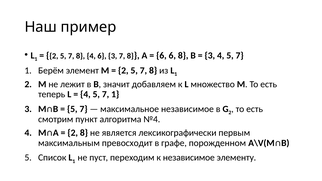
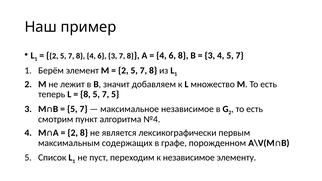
6 at (161, 56): 6 -> 4
4 at (85, 94): 4 -> 8
1 at (115, 94): 1 -> 5
превосходит: превосходит -> содержащих
